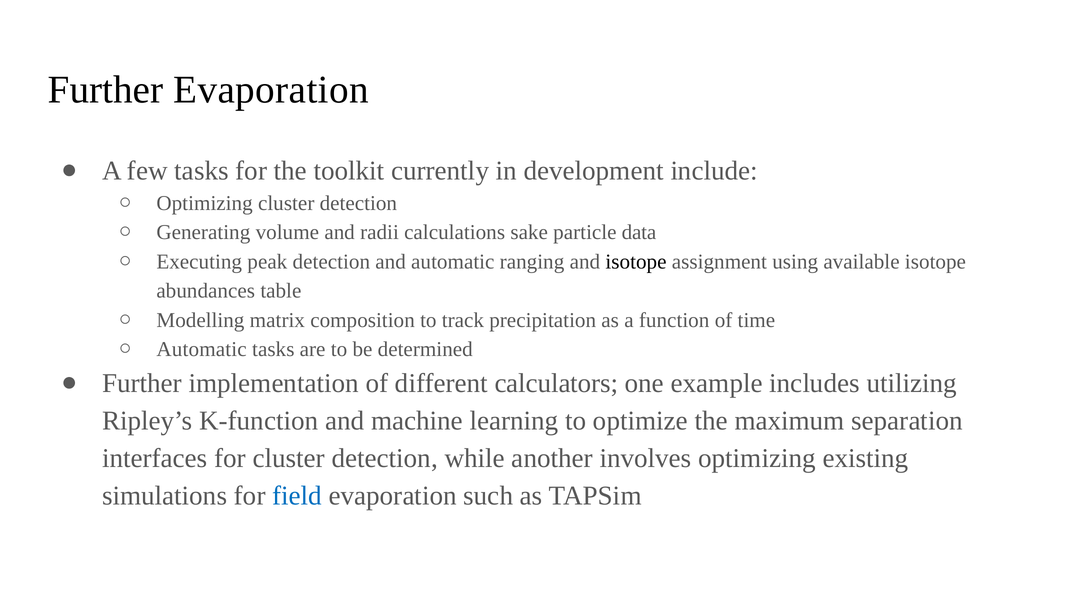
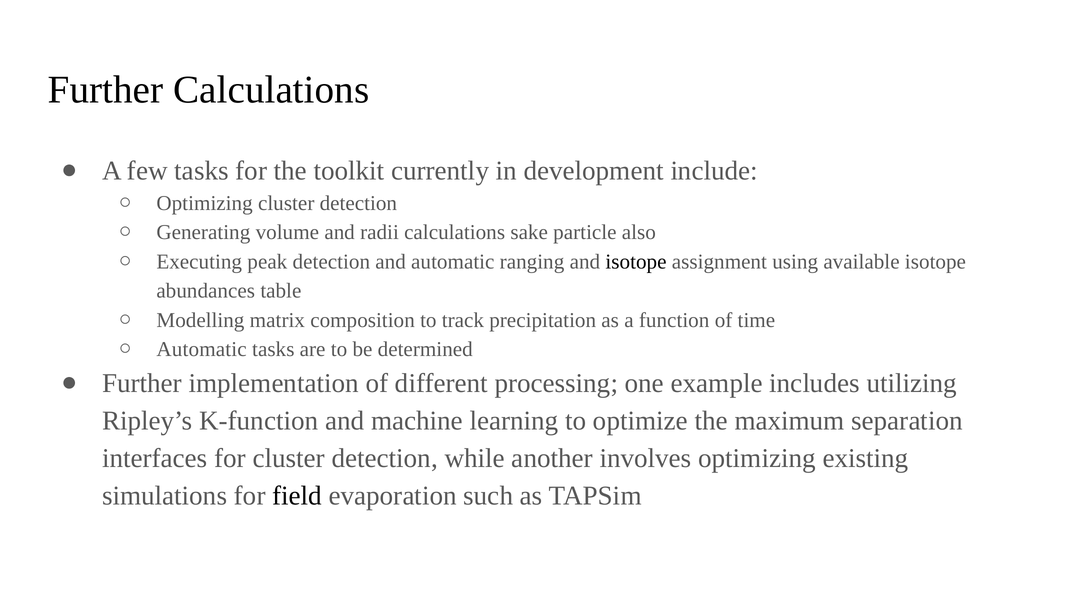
Further Evaporation: Evaporation -> Calculations
data: data -> also
calculators: calculators -> processing
field colour: blue -> black
